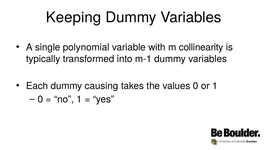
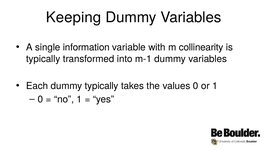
polynomial: polynomial -> information
dummy causing: causing -> typically
